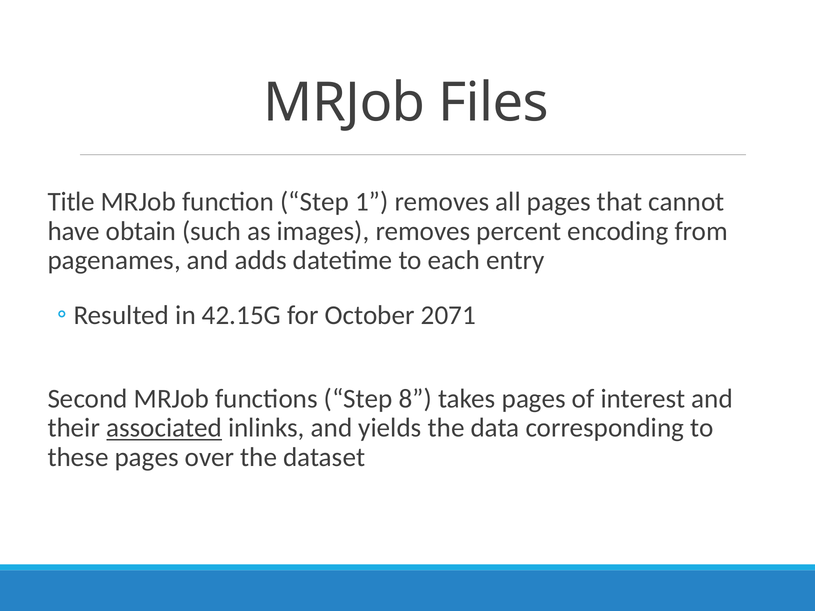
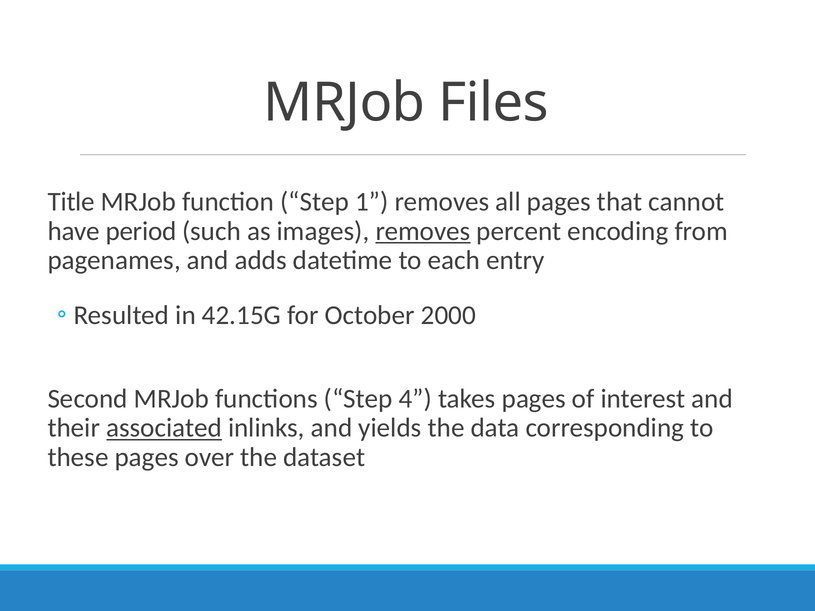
obtain: obtain -> period
removes at (423, 231) underline: none -> present
2071: 2071 -> 2000
8: 8 -> 4
